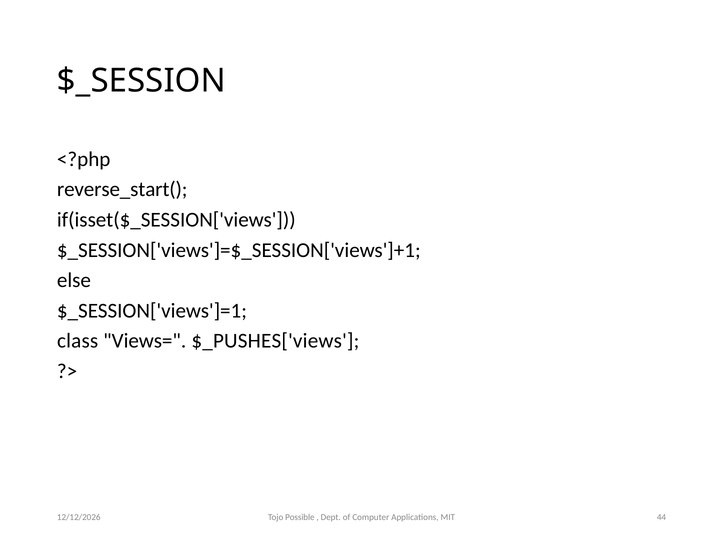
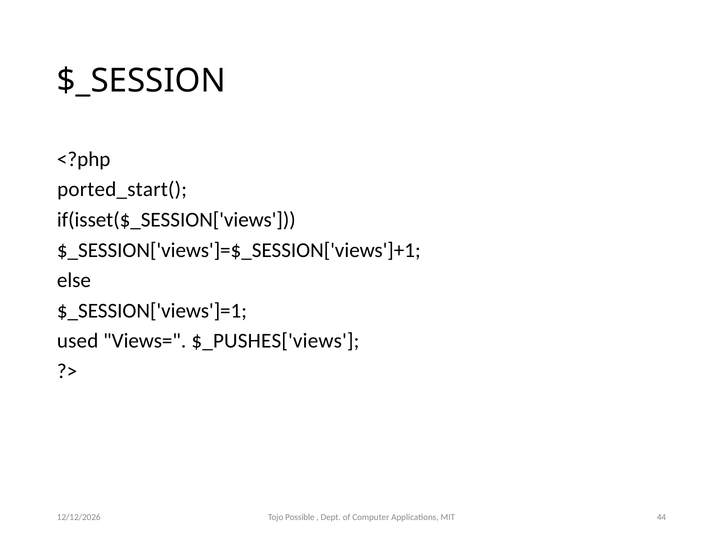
reverse_start(: reverse_start( -> ported_start(
class: class -> used
